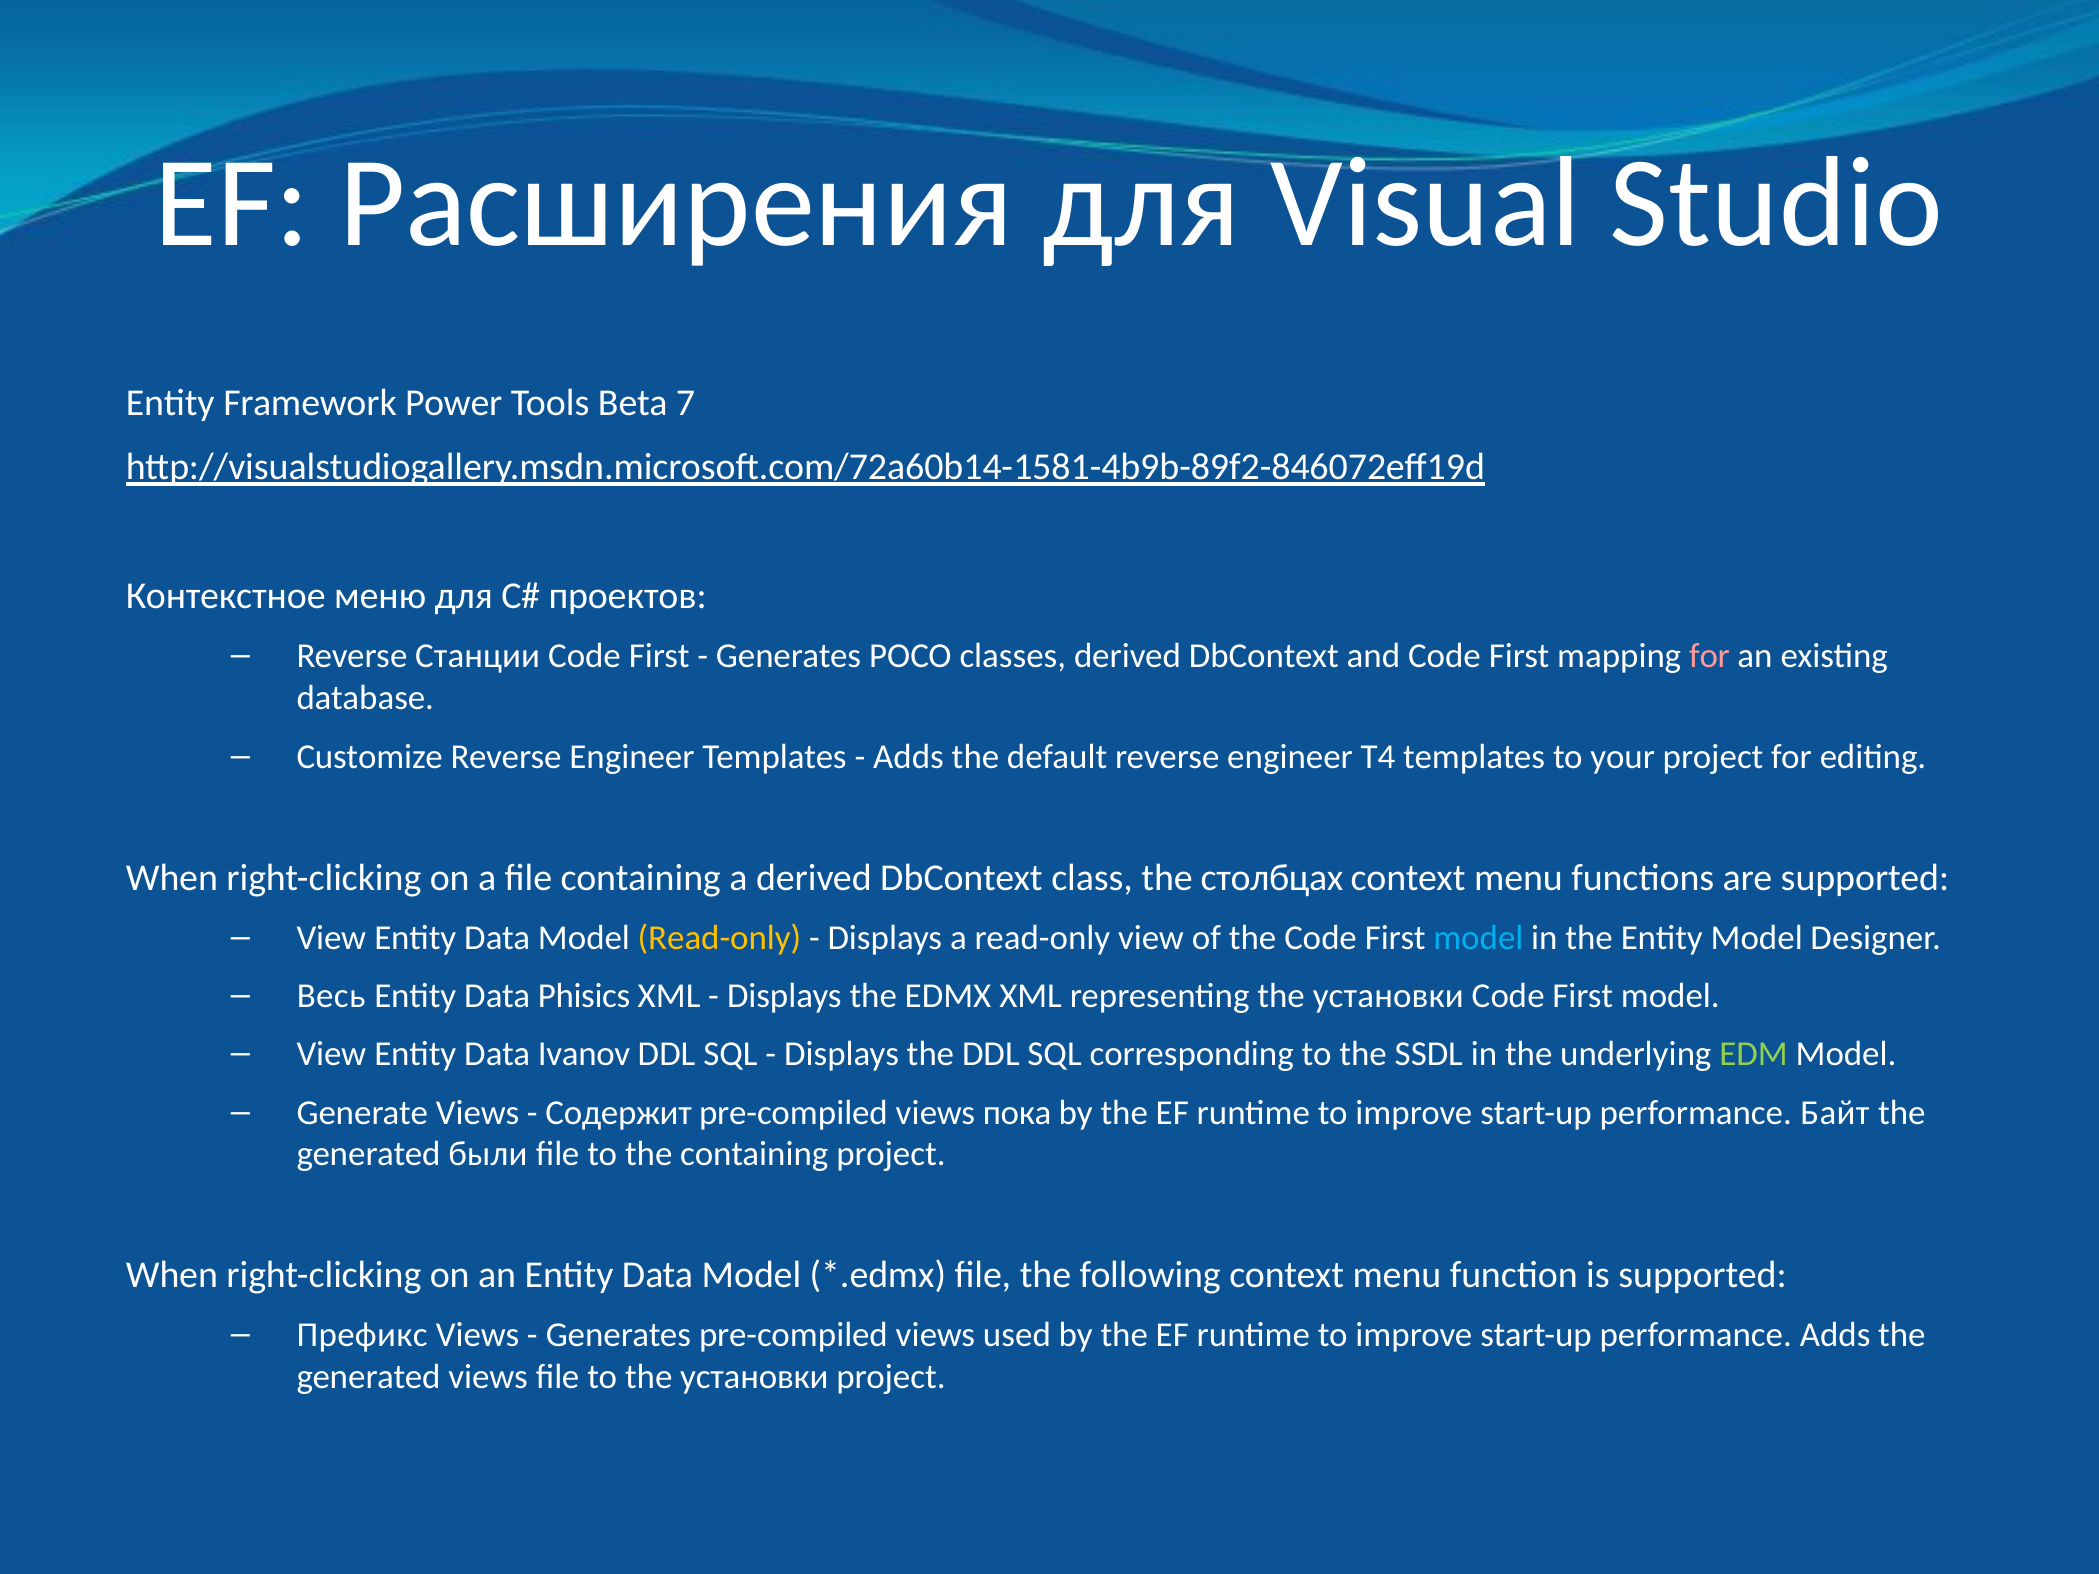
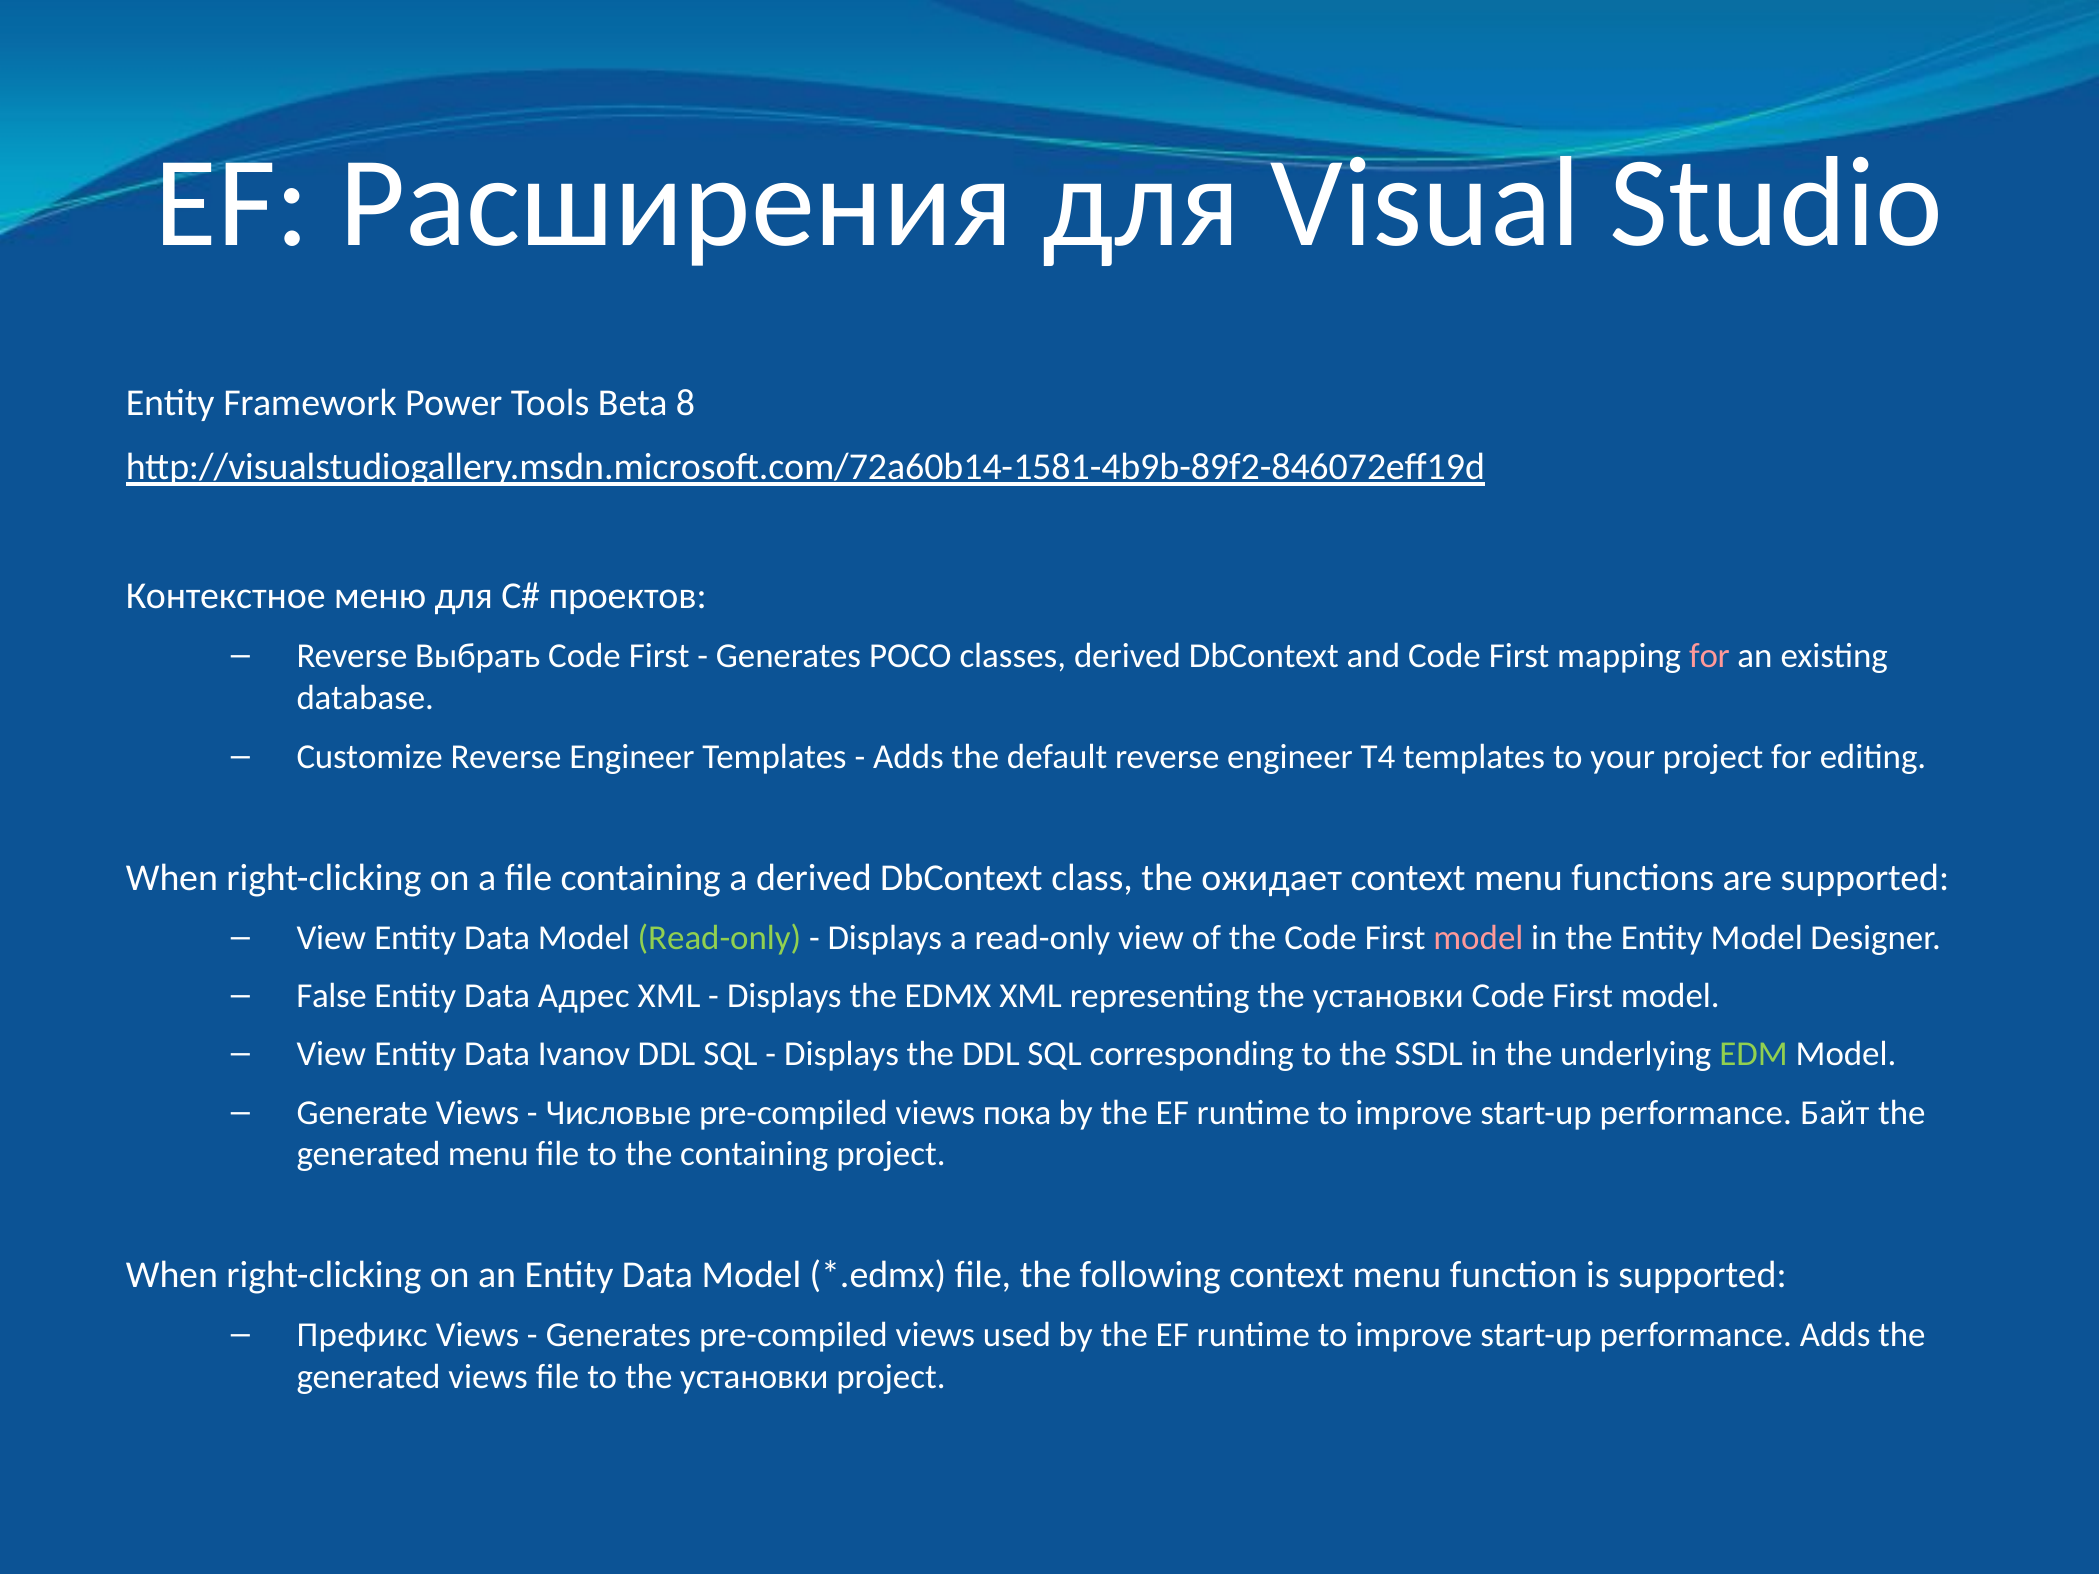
7: 7 -> 8
Станции: Станции -> Выбрать
столбцах: столбцах -> ожидает
Read-only at (719, 938) colour: yellow -> light green
model at (1478, 938) colour: light blue -> pink
Весь: Весь -> False
Phisics: Phisics -> Адрес
Содержит: Содержит -> Числовые
generated были: были -> menu
